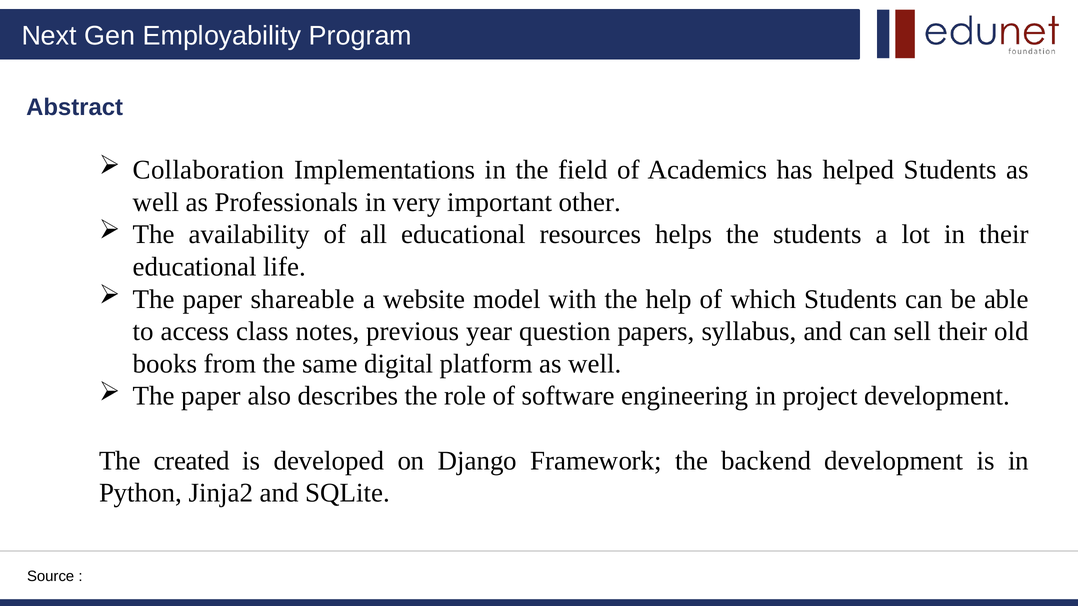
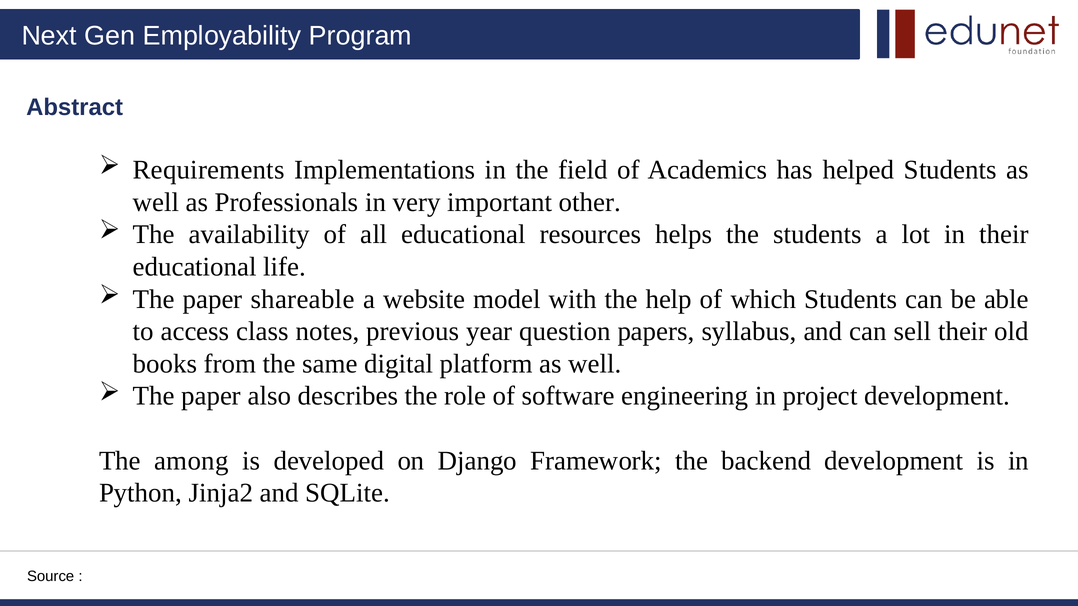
Collaboration: Collaboration -> Requirements
created: created -> among
